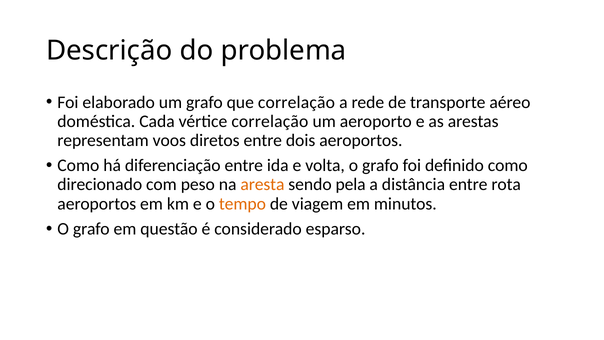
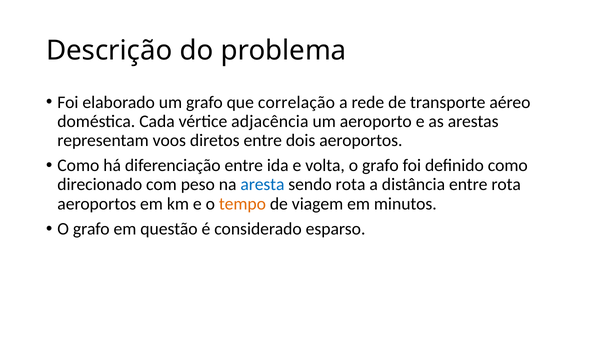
vértice correlação: correlação -> adjacência
aresta colour: orange -> blue
sendo pela: pela -> rota
